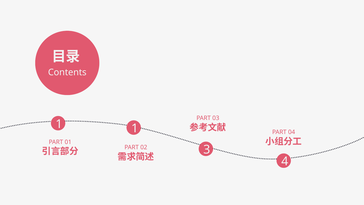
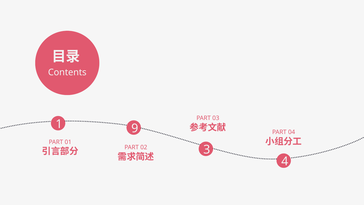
1 1: 1 -> 9
